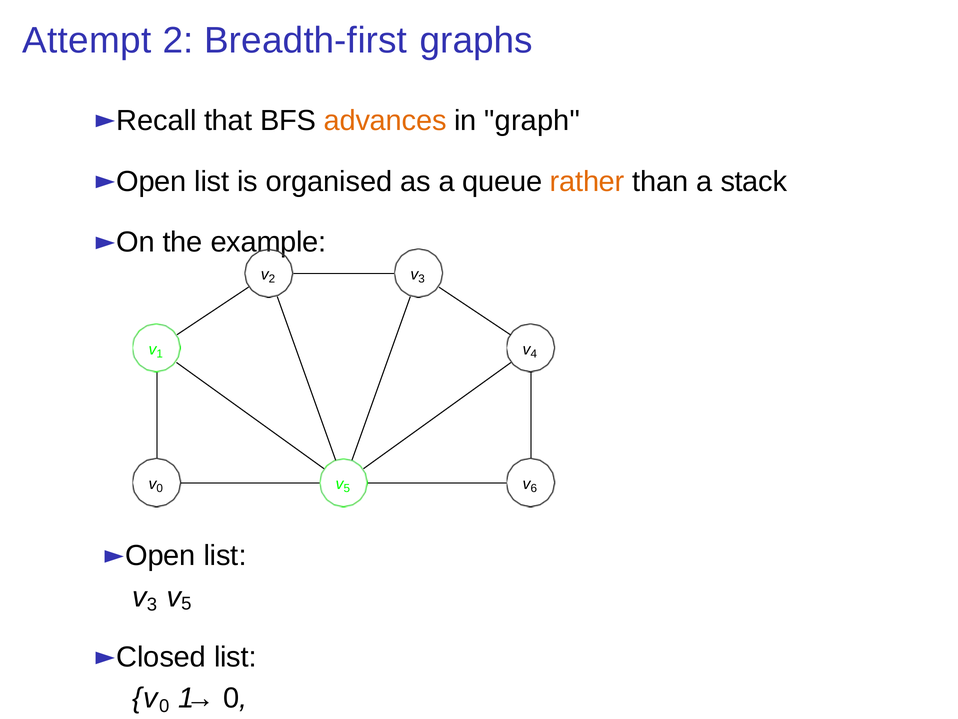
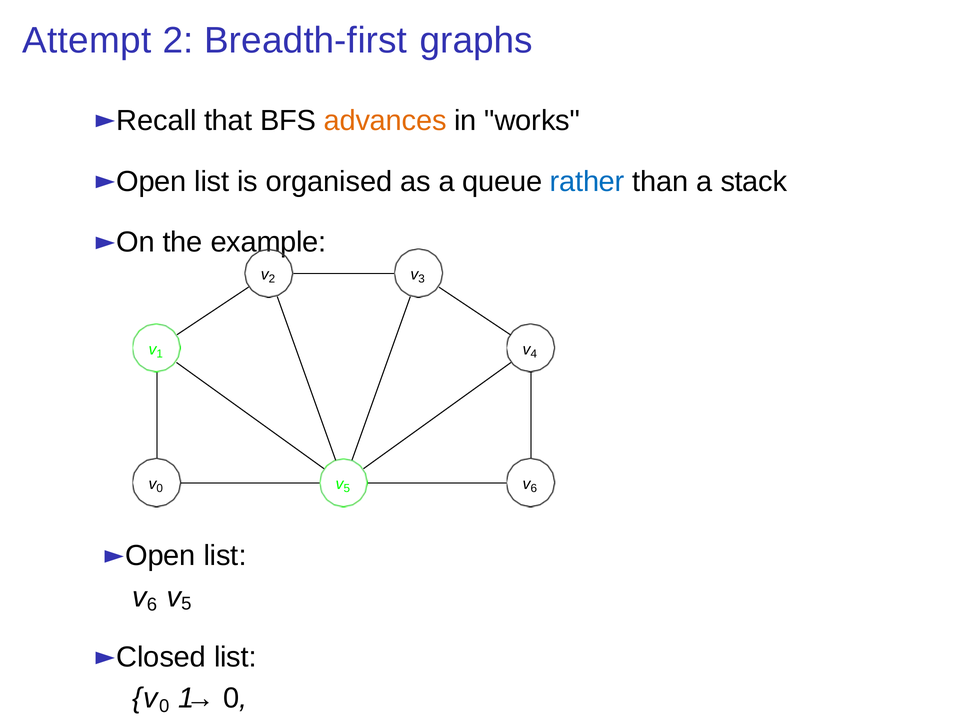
graph: graph -> works
rather colour: orange -> blue
3 at (152, 605): 3 -> 6
